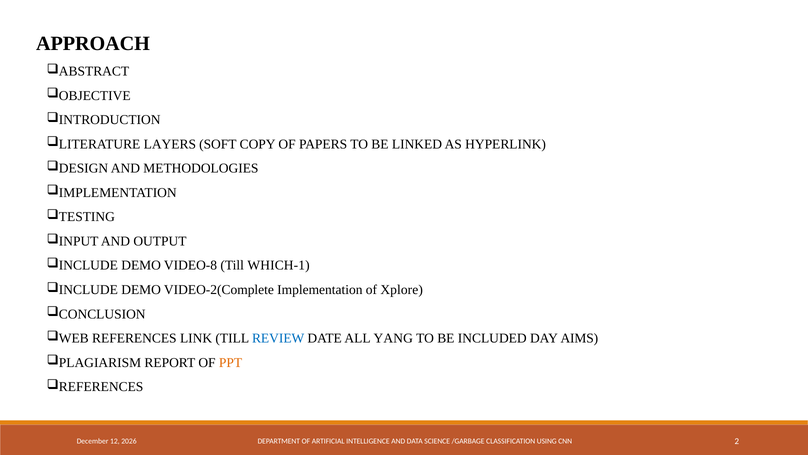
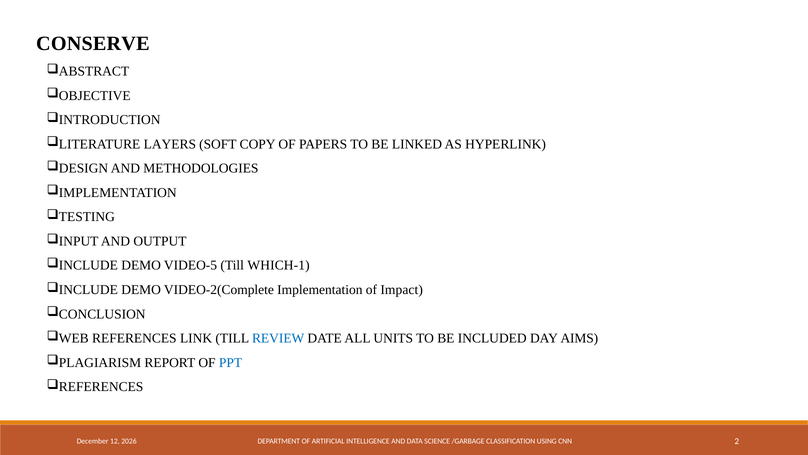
APPROACH: APPROACH -> CONSERVE
VIDEO-8: VIDEO-8 -> VIDEO-5
Xplore: Xplore -> Impact
YANG: YANG -> UNITS
PPT colour: orange -> blue
